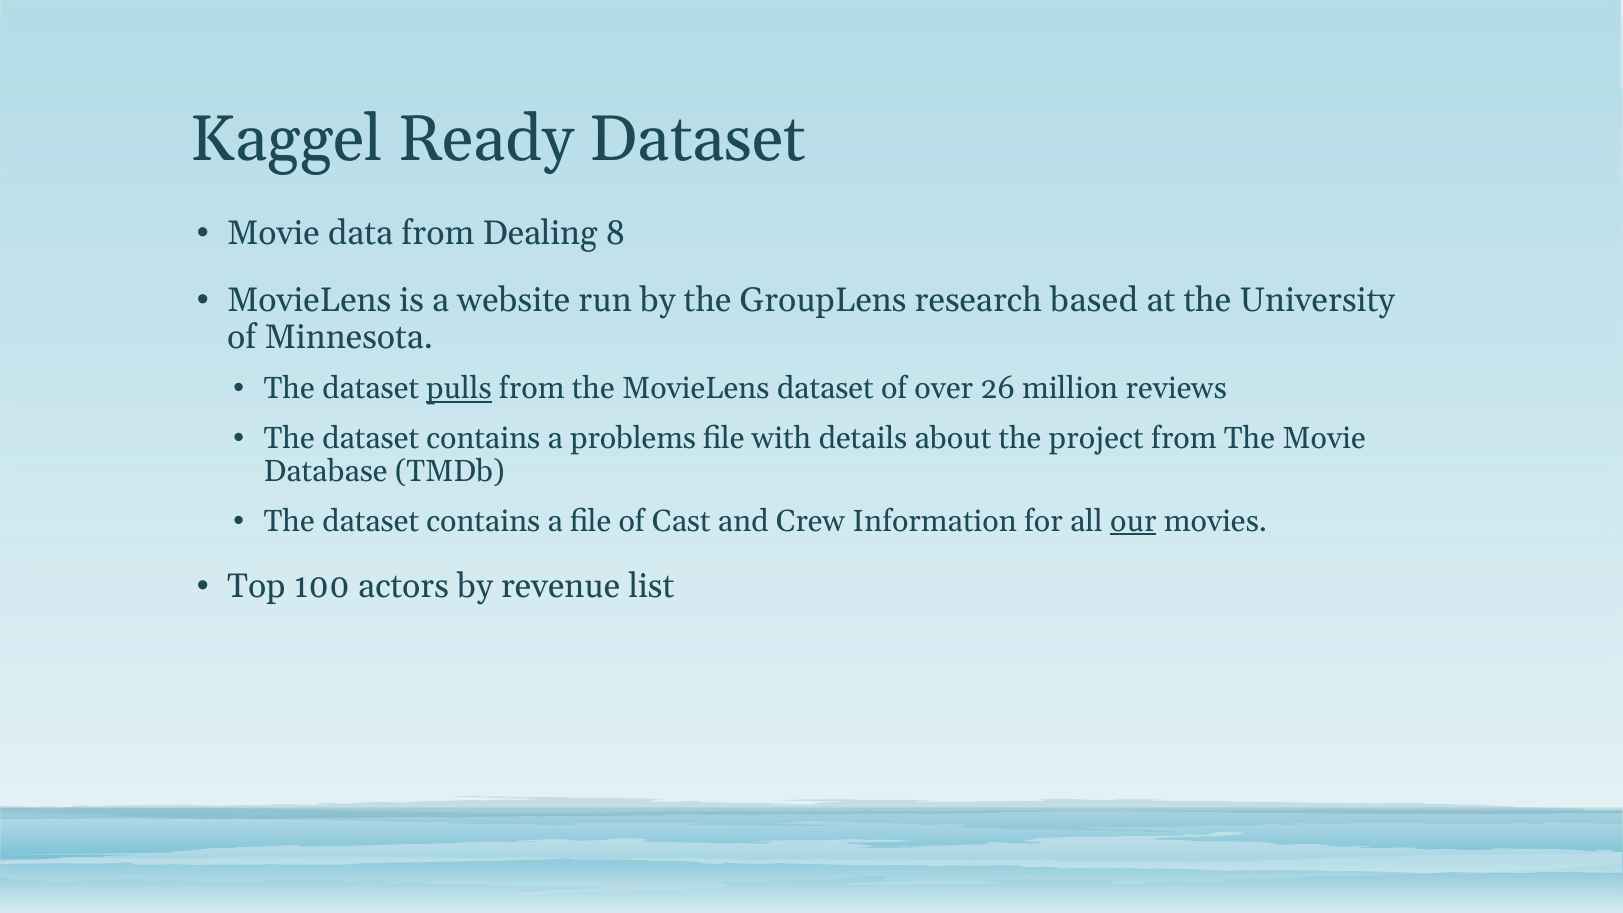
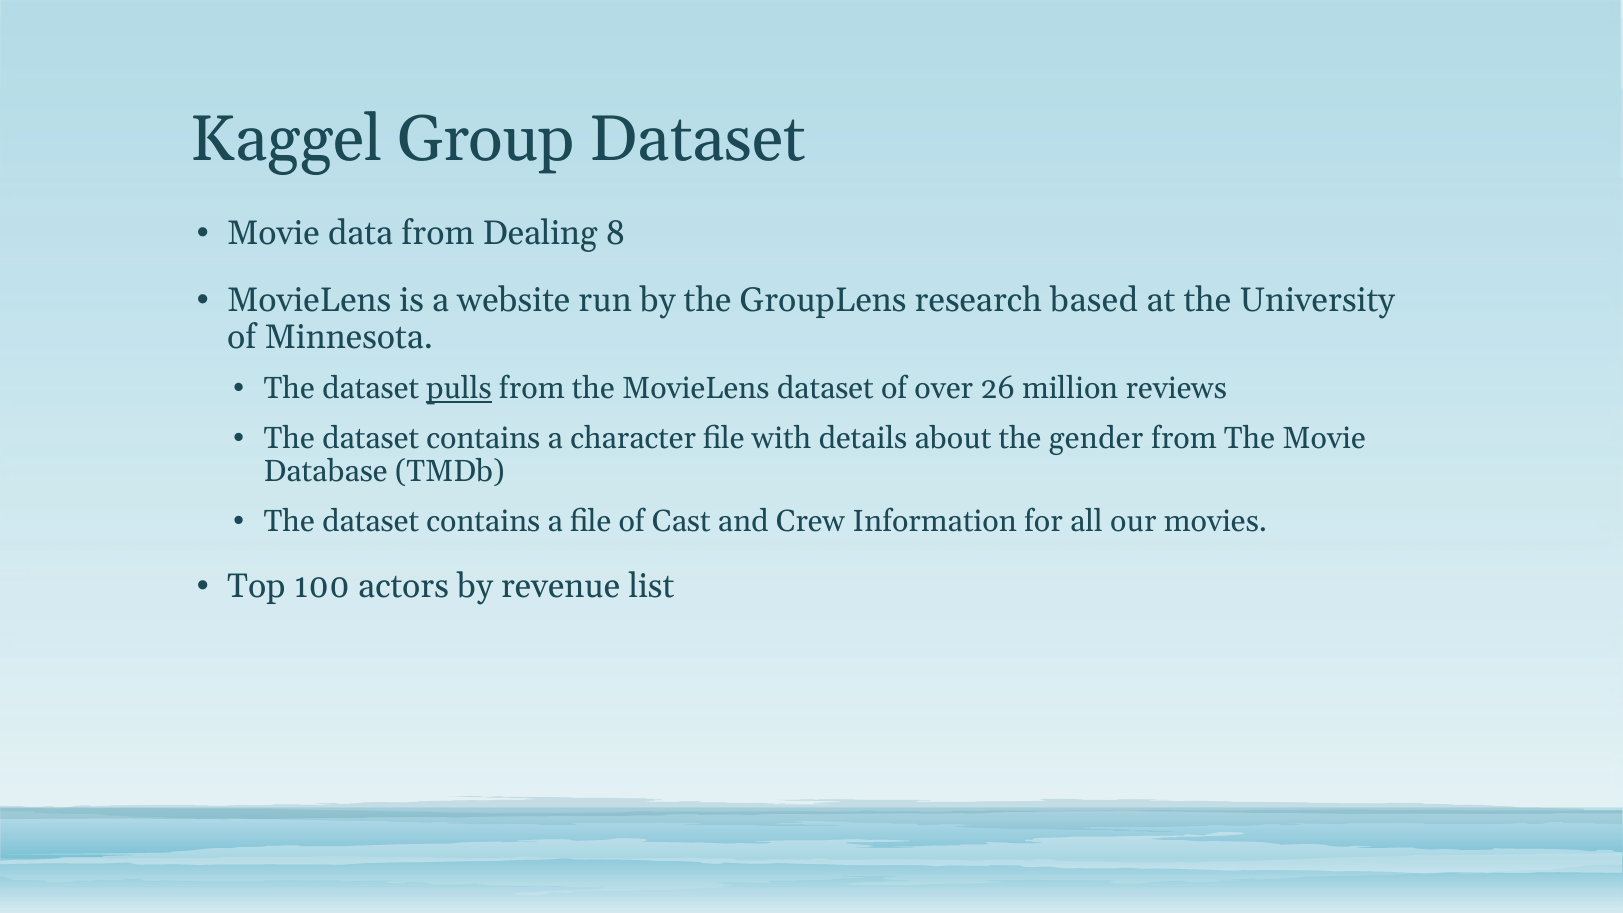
Ready: Ready -> Group
problems: problems -> character
project: project -> gender
our underline: present -> none
